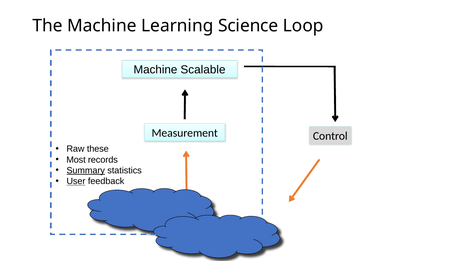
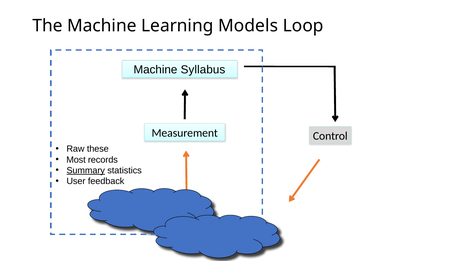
Science: Science -> Models
Scalable: Scalable -> Syllabus
User underline: present -> none
